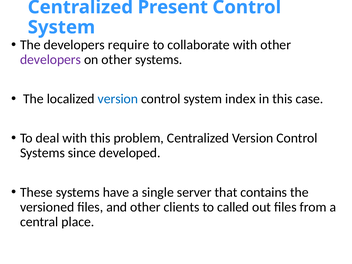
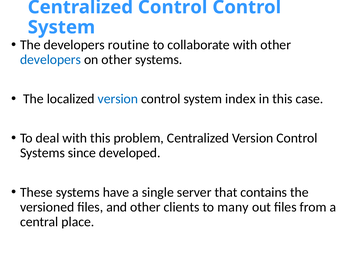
Centralized Present: Present -> Control
require: require -> routine
developers at (51, 60) colour: purple -> blue
called: called -> many
